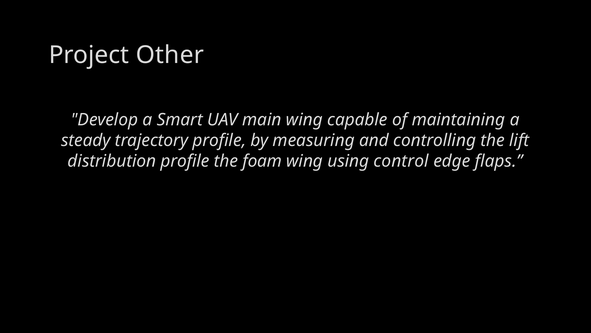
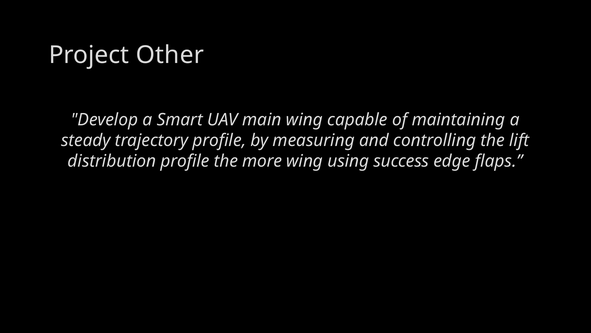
foam: foam -> more
control: control -> success
